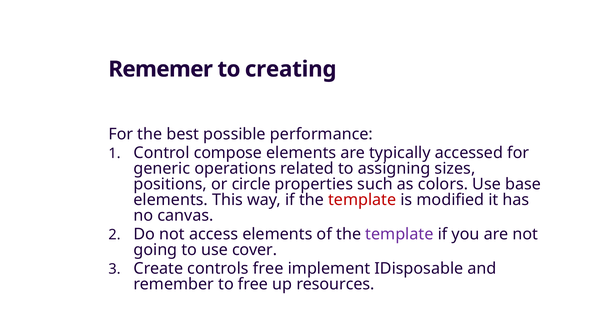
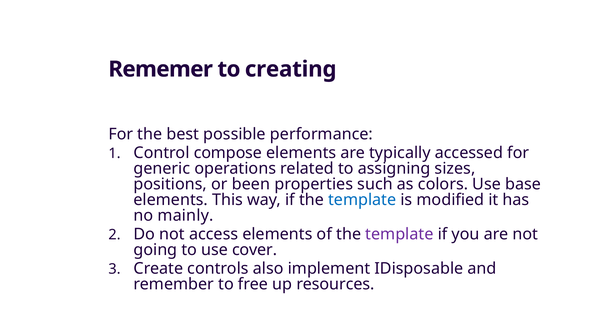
circle: circle -> been
template at (362, 200) colour: red -> blue
canvas: canvas -> mainly
controls free: free -> also
